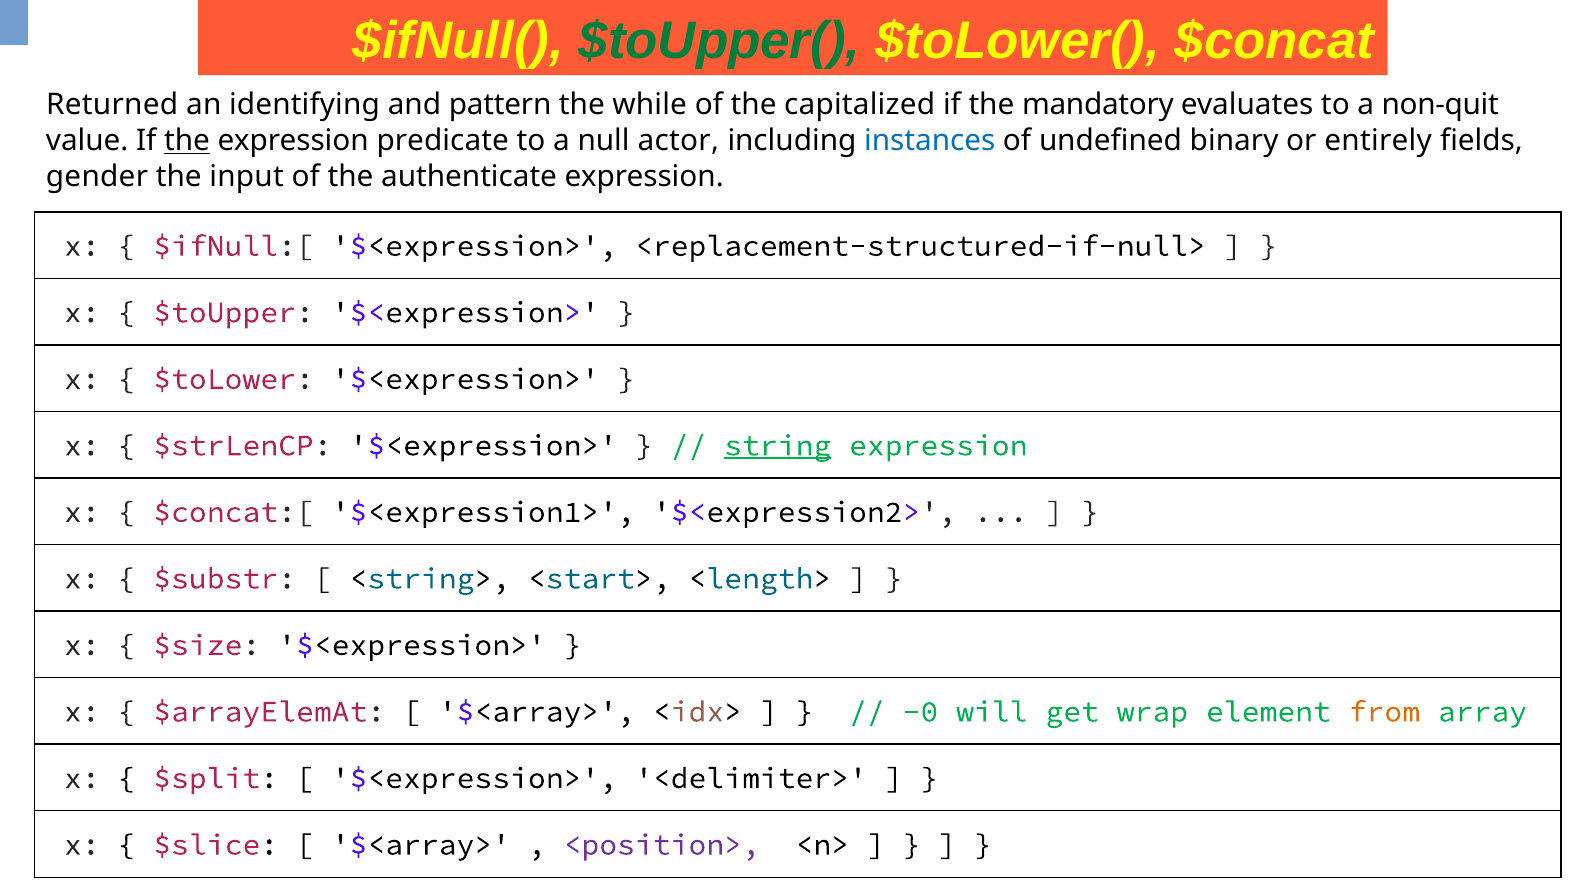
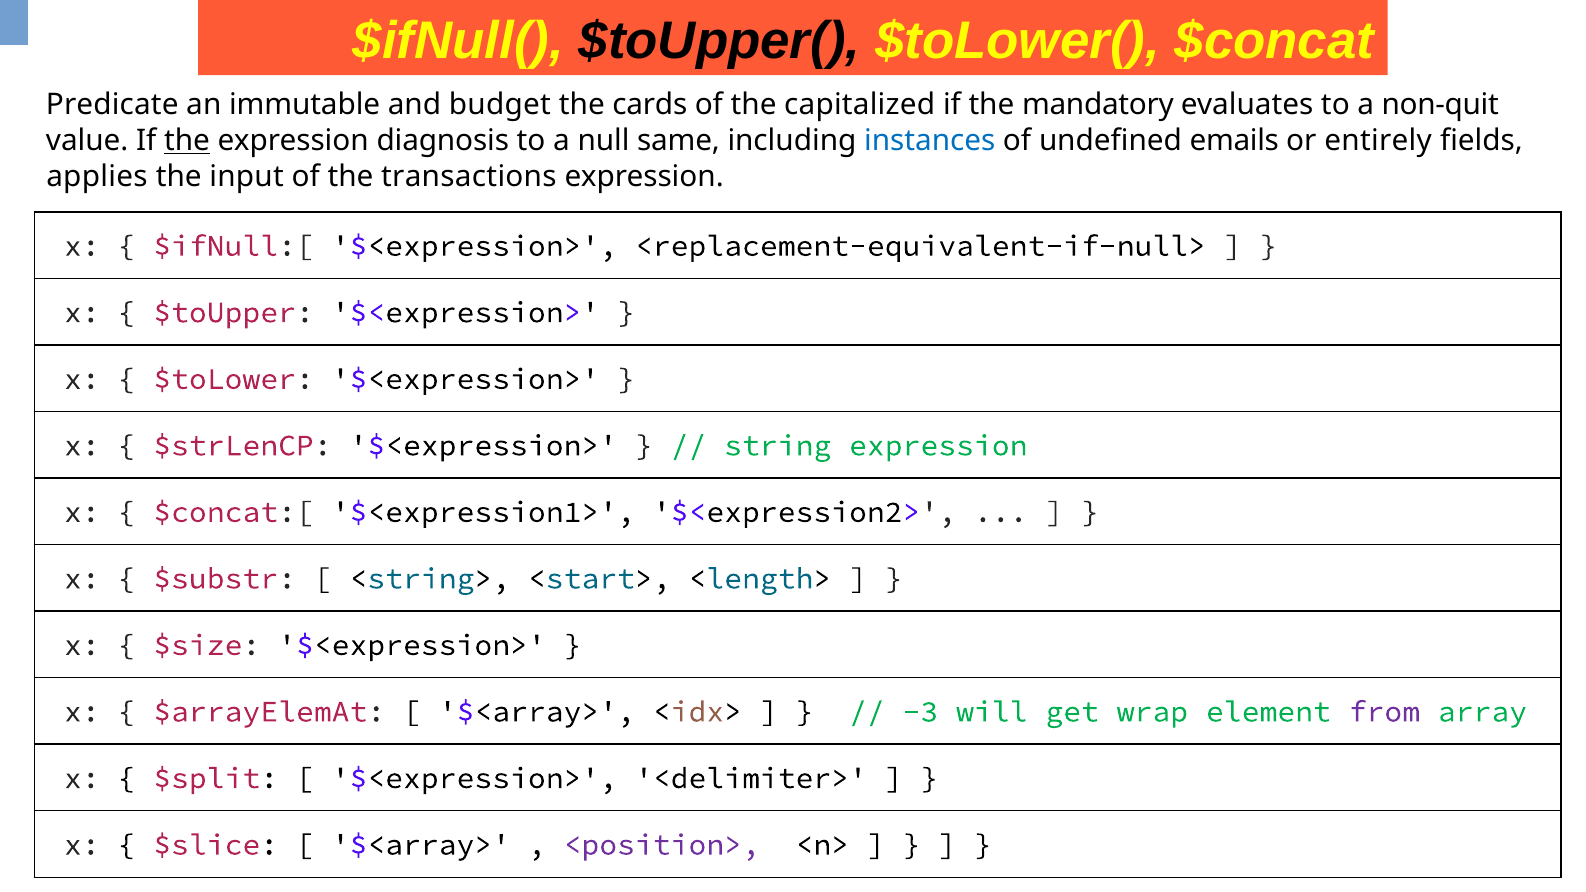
$toUpper( colour: green -> black
Returned: Returned -> Predicate
identifying: identifying -> immutable
pattern: pattern -> budget
while: while -> cards
predicate: predicate -> diagnosis
actor: actor -> same
binary: binary -> emails
gender: gender -> applies
authenticate: authenticate -> transactions
<replacement-structured-if-null>: <replacement-structured-if-null> -> <replacement-equivalent-if-null>
string underline: present -> none
-0: -0 -> -3
from colour: orange -> purple
